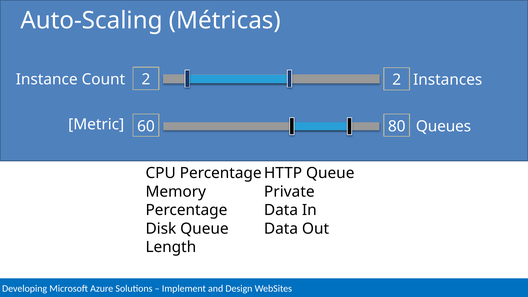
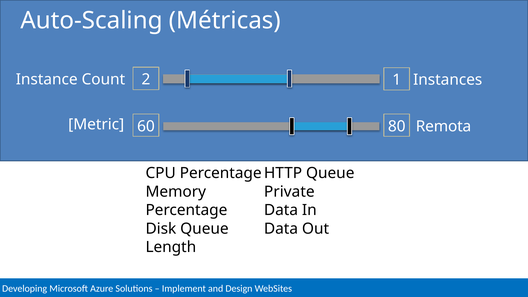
2 2: 2 -> 1
Queues: Queues -> Remota
